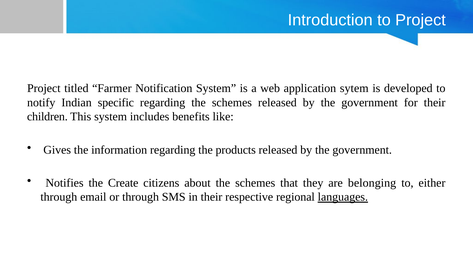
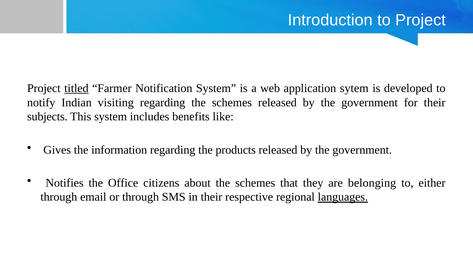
titled underline: none -> present
specific: specific -> visiting
children: children -> subjects
Create: Create -> Office
